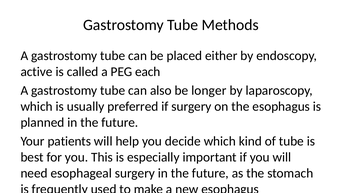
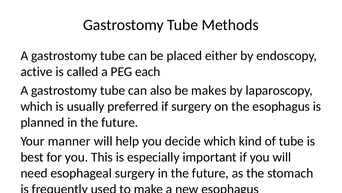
longer: longer -> makes
patients: patients -> manner
